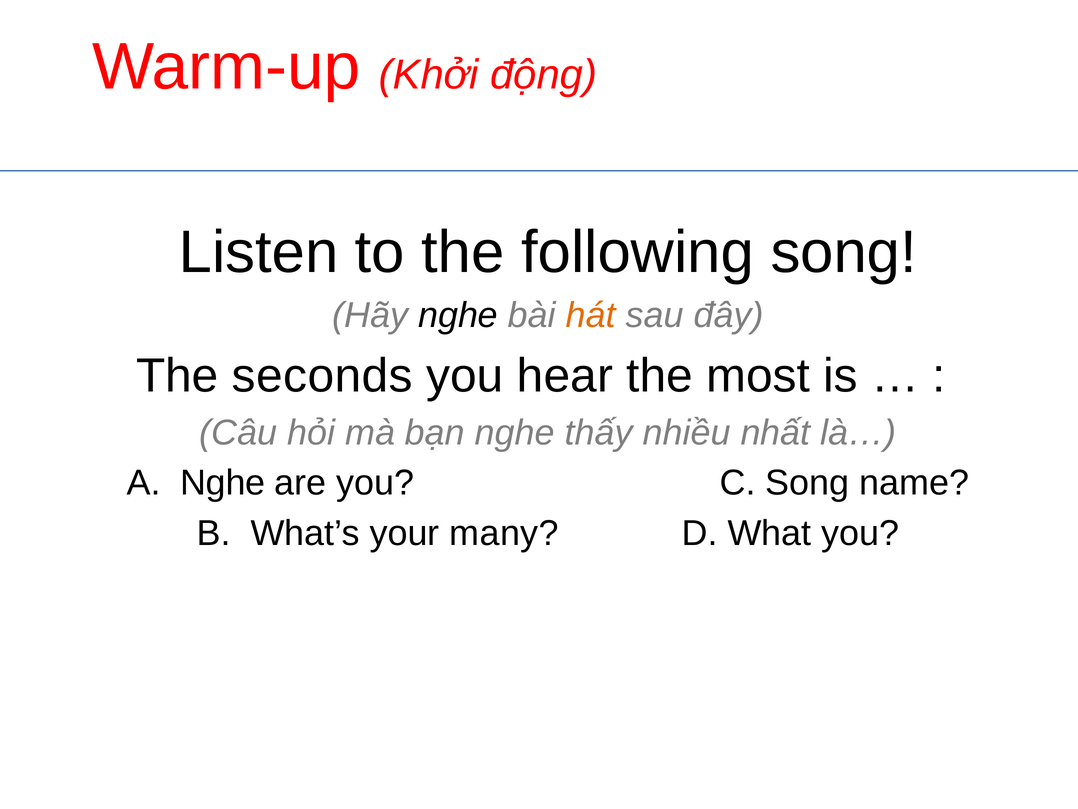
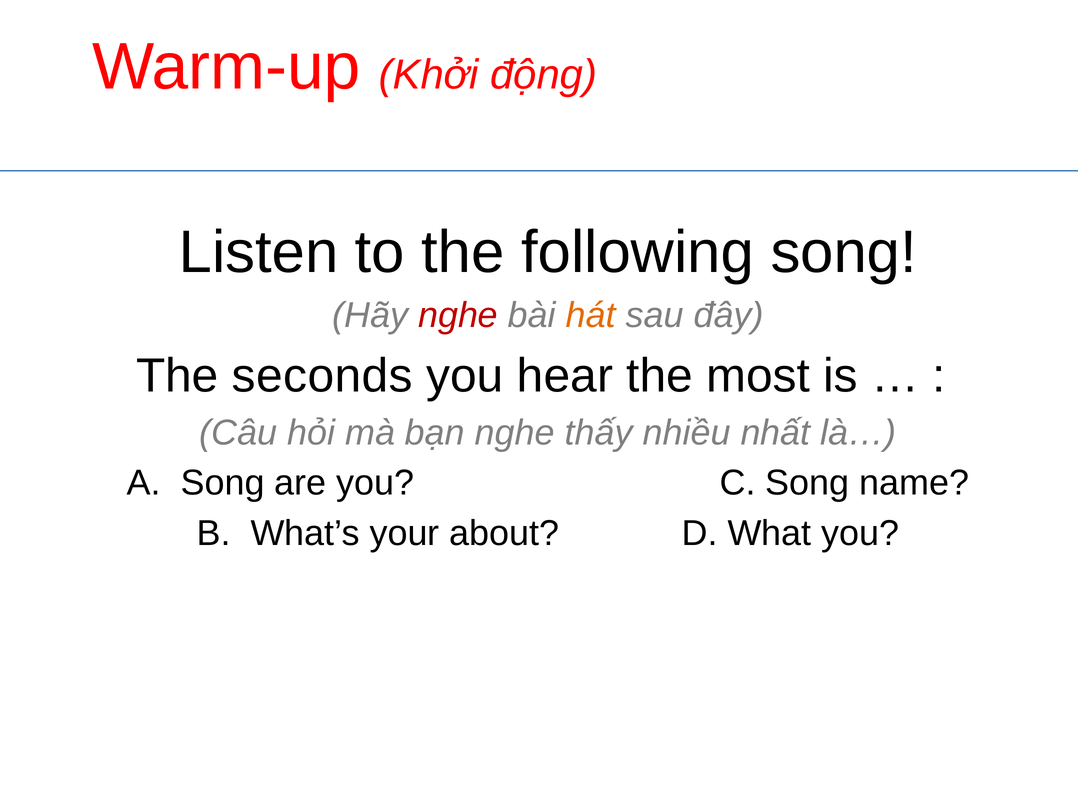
nghe at (458, 315) colour: black -> red
Nghe at (223, 483): Nghe -> Song
many: many -> about
